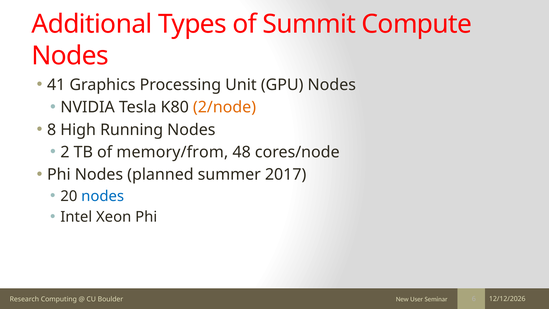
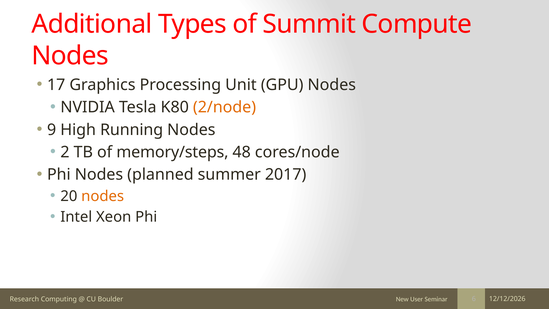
41: 41 -> 17
8: 8 -> 9
memory/from: memory/from -> memory/steps
nodes at (103, 196) colour: blue -> orange
